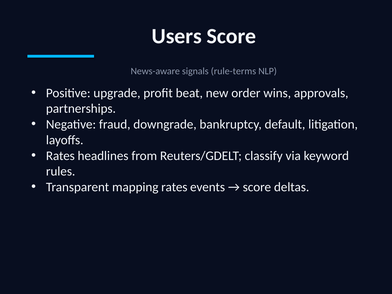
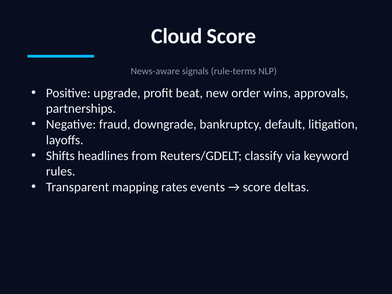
Users: Users -> Cloud
Rates at (60, 156): Rates -> Shifts
